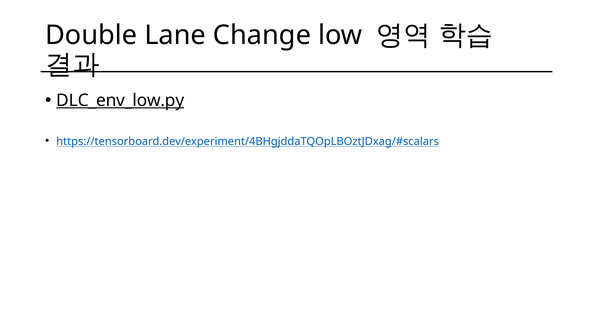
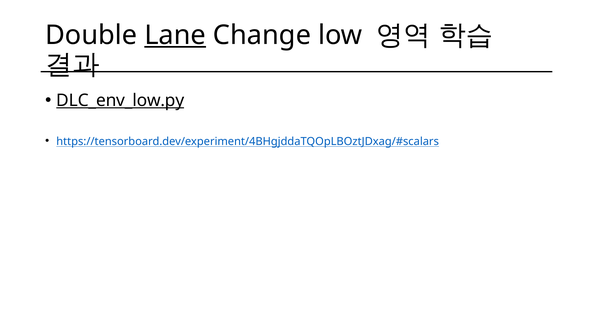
Lane underline: none -> present
